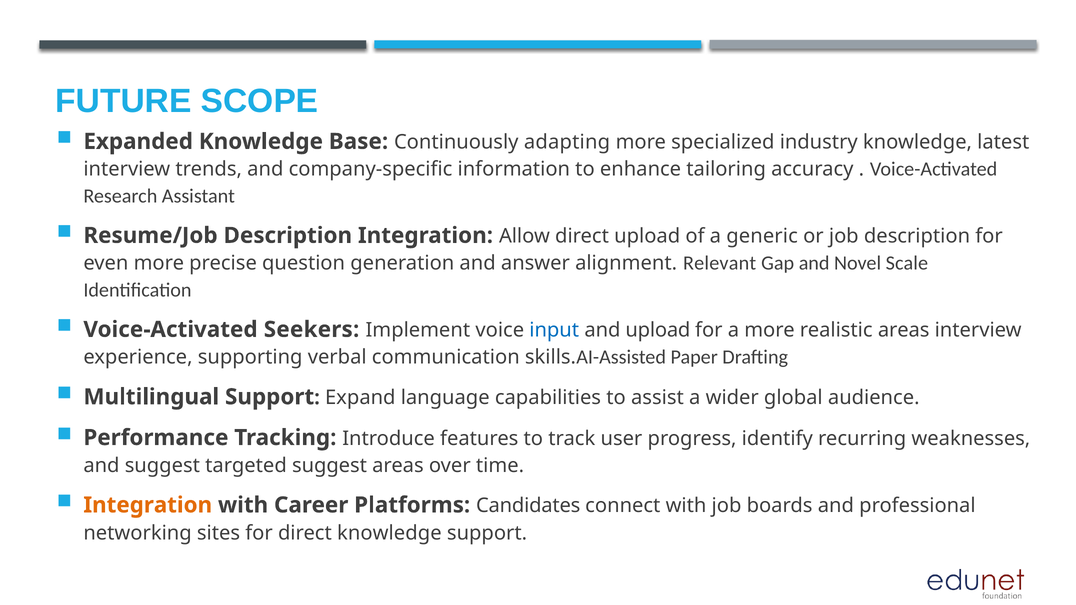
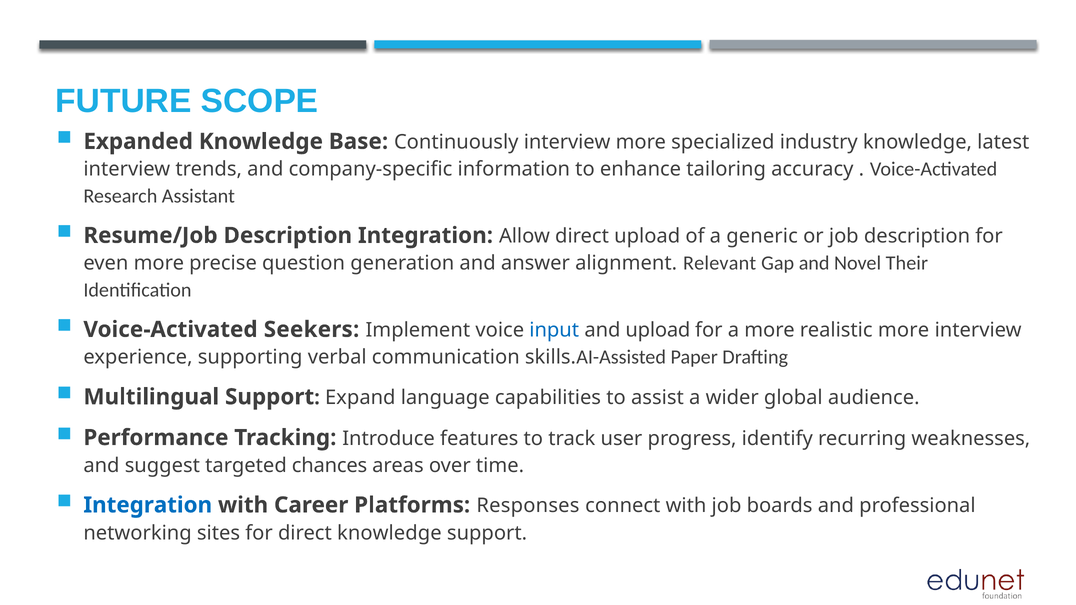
Continuously adapting: adapting -> interview
Scale: Scale -> Their
realistic areas: areas -> more
targeted suggest: suggest -> chances
Integration at (148, 505) colour: orange -> blue
Candidates: Candidates -> Responses
